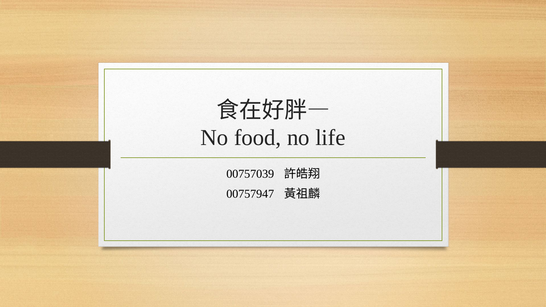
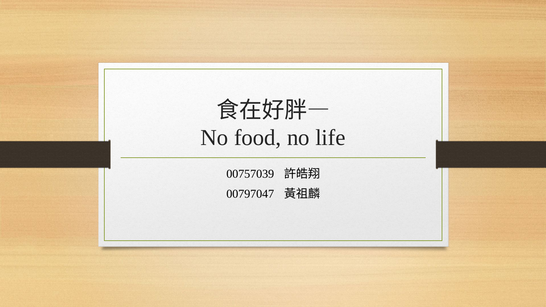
00757947: 00757947 -> 00797047
